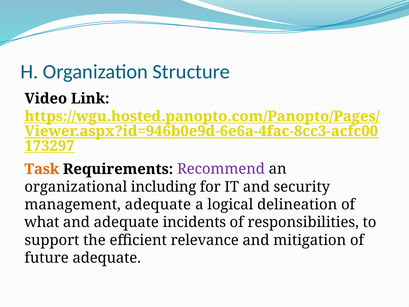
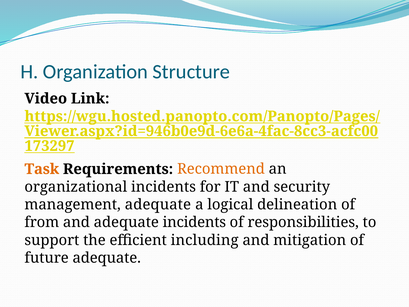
Recommend colour: purple -> orange
organizational including: including -> incidents
what: what -> from
relevance: relevance -> including
